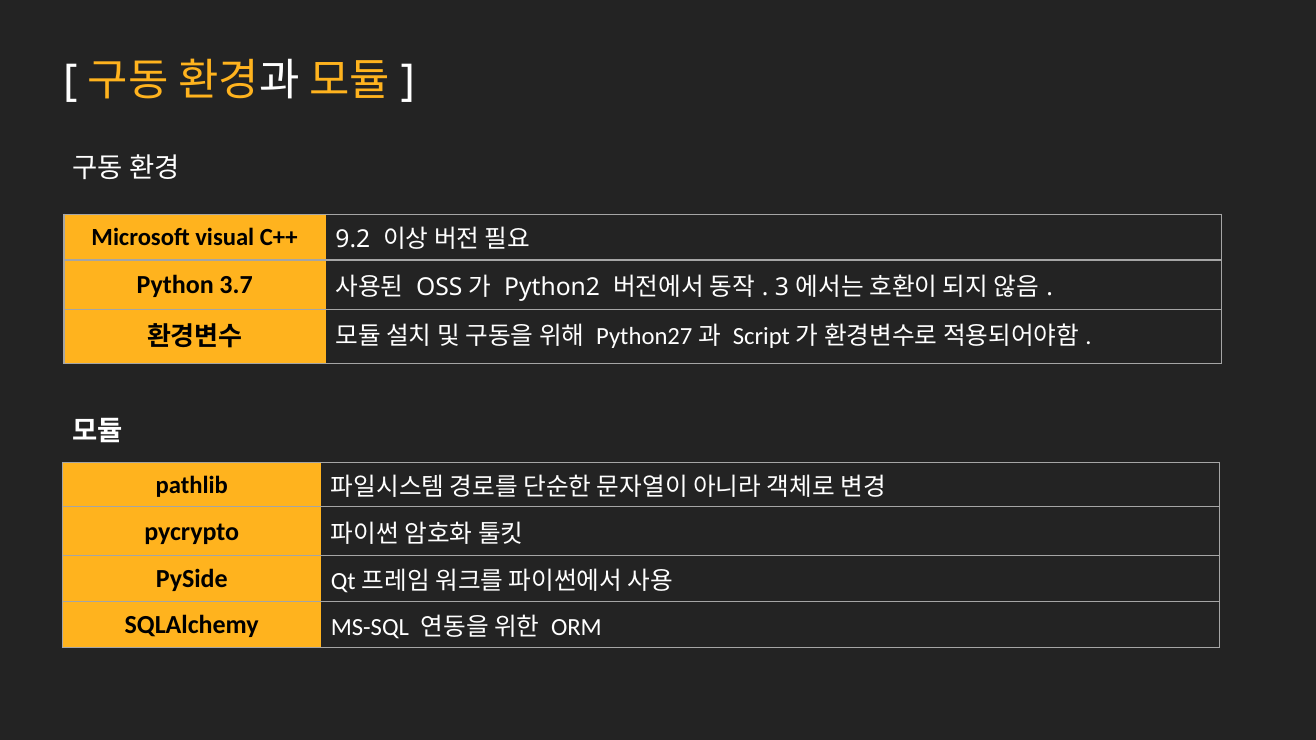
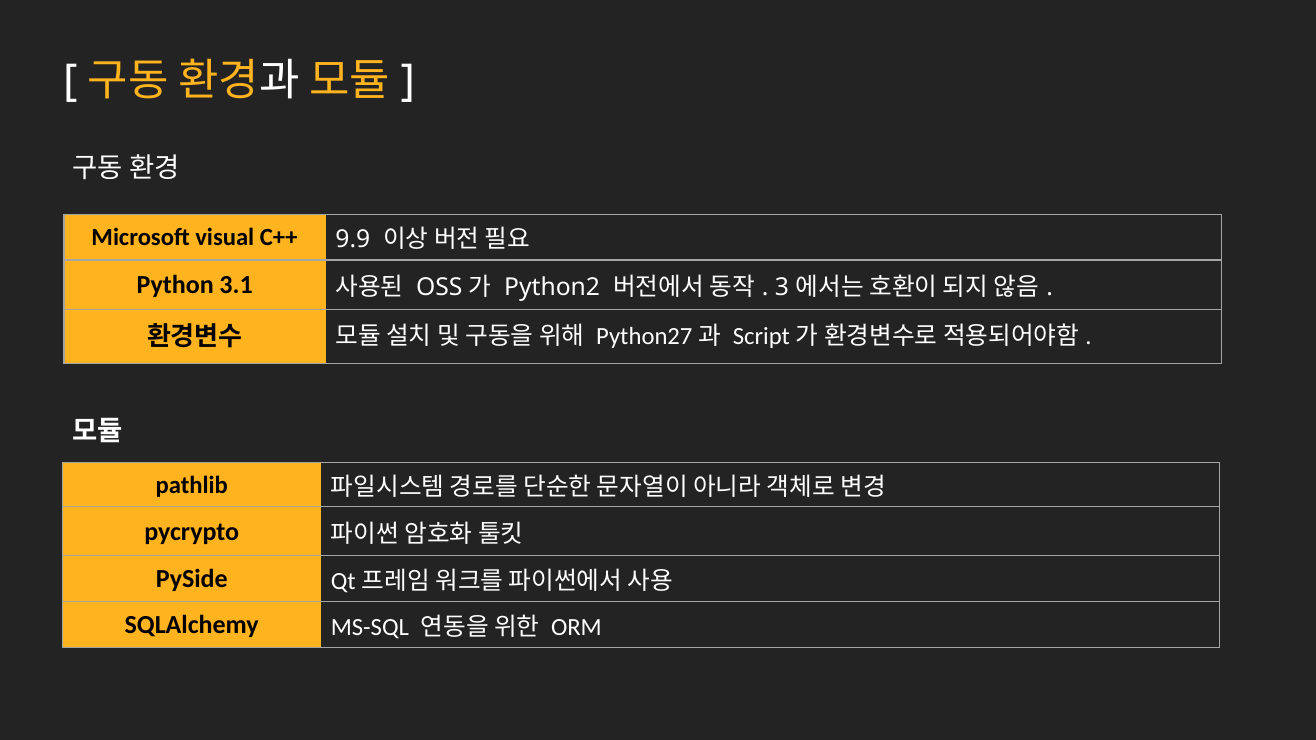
9.2: 9.2 -> 9.9
3.7: 3.7 -> 3.1
